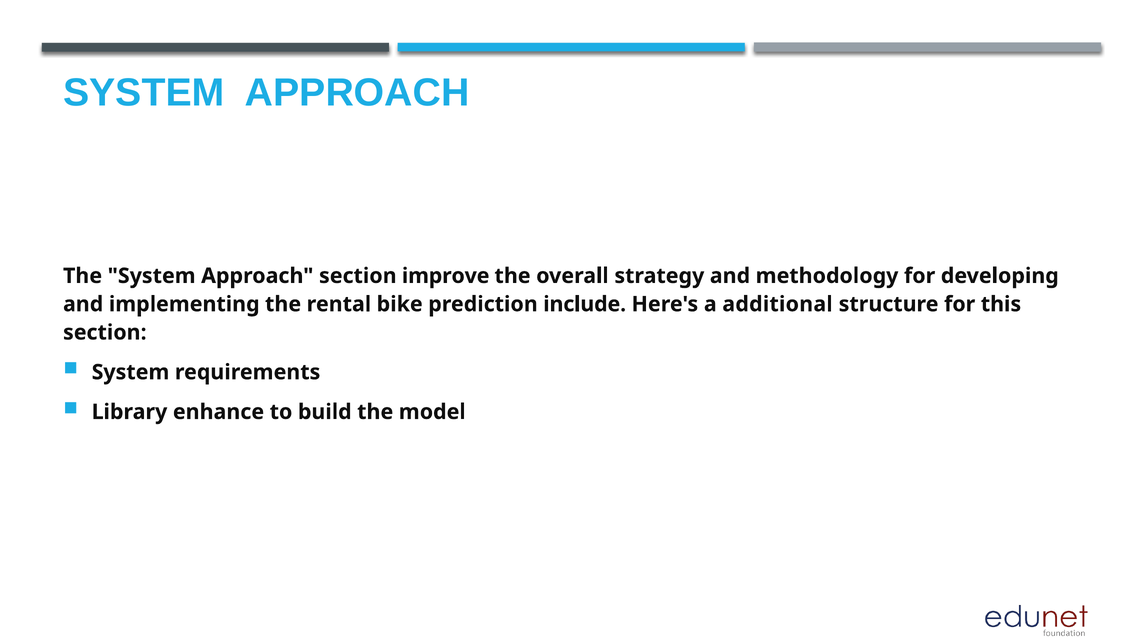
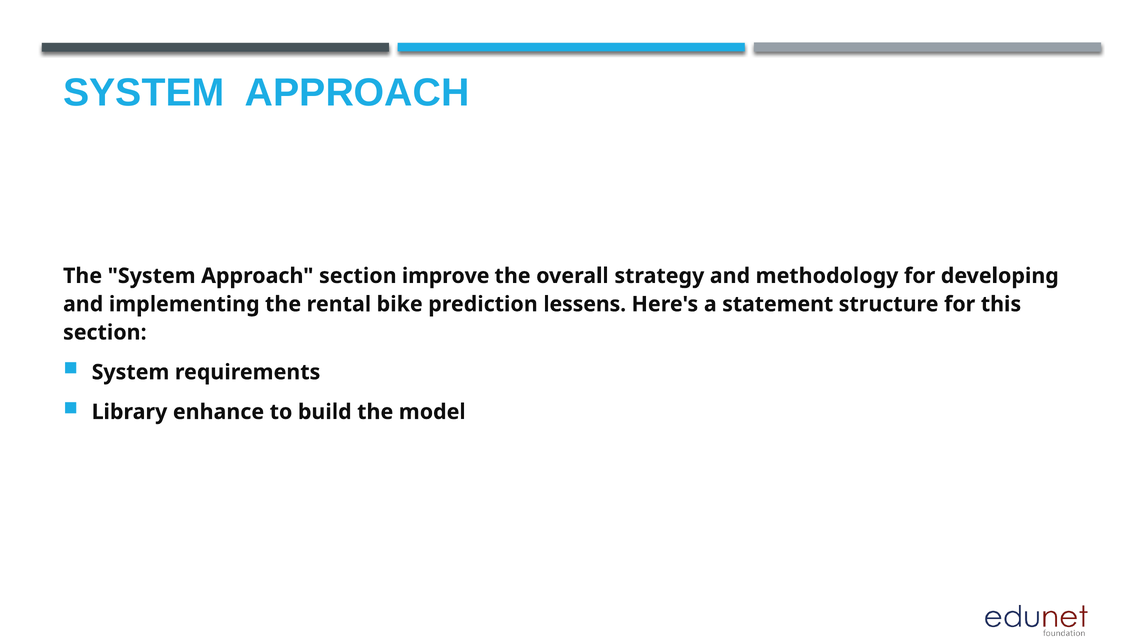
include: include -> lessens
additional: additional -> statement
